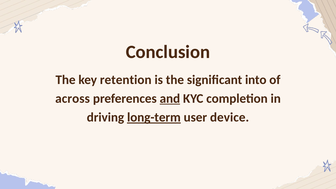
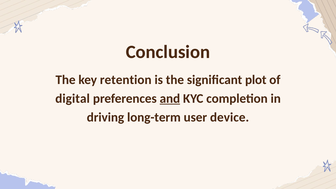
into: into -> plot
across: across -> digital
long-term underline: present -> none
